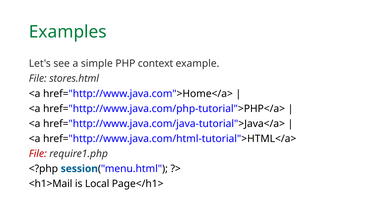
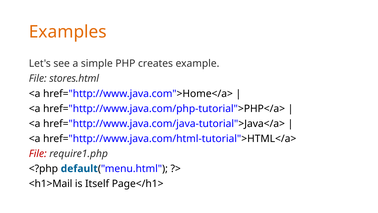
Examples colour: green -> orange
context: context -> creates
session: session -> default
Local: Local -> Itself
